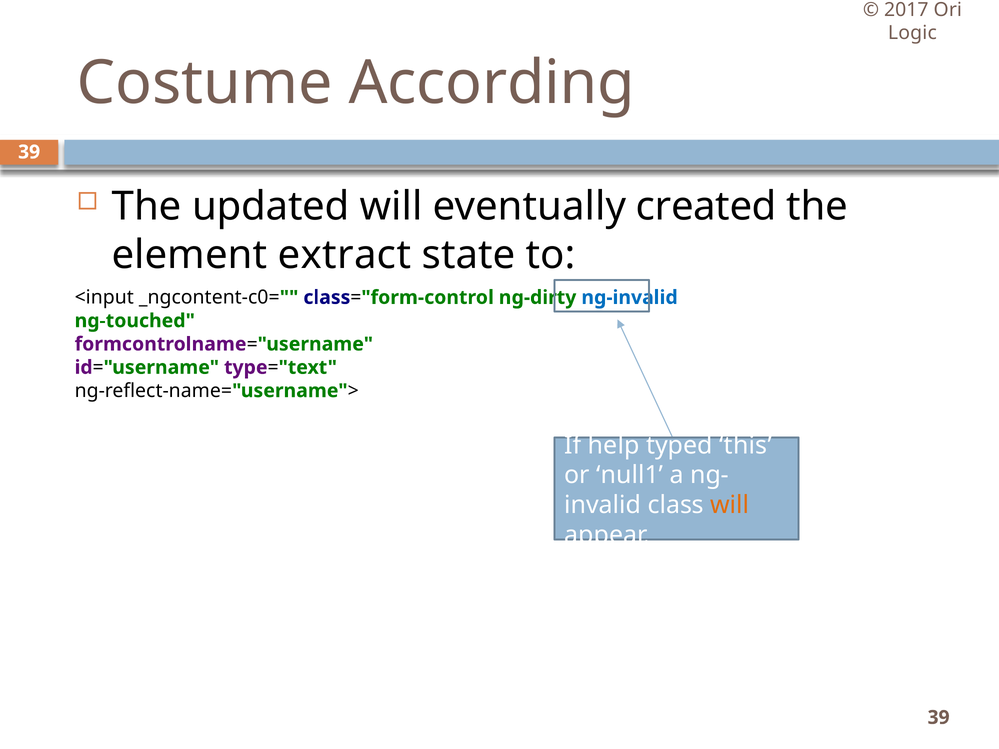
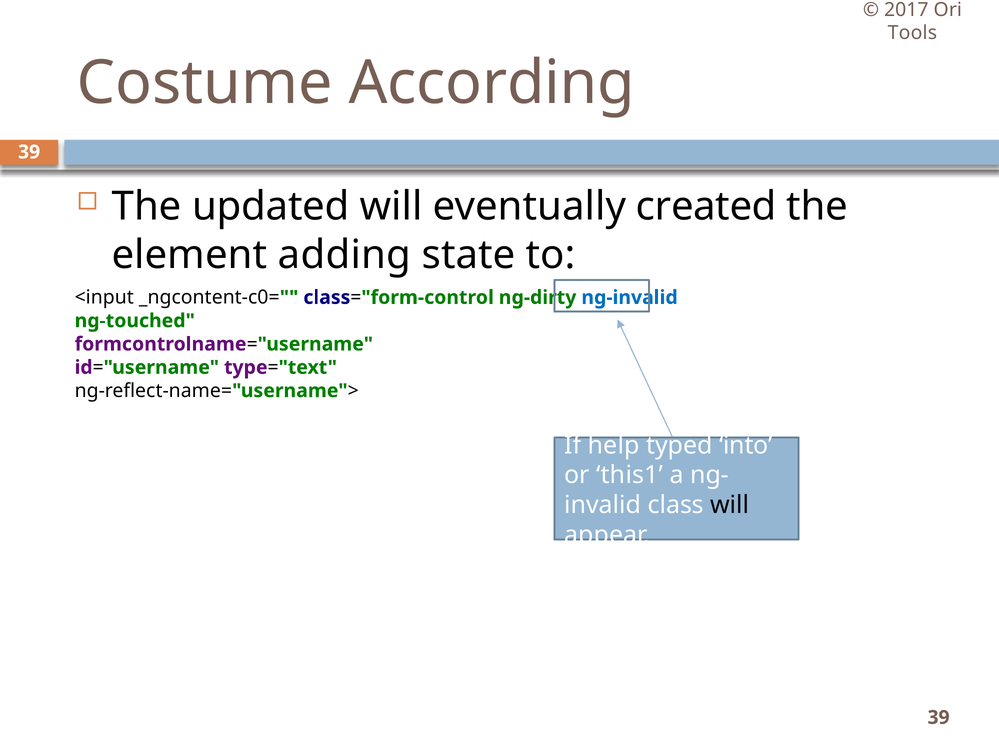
Logic: Logic -> Tools
extract: extract -> adding
this: this -> into
null1: null1 -> this1
will at (730, 505) colour: orange -> black
